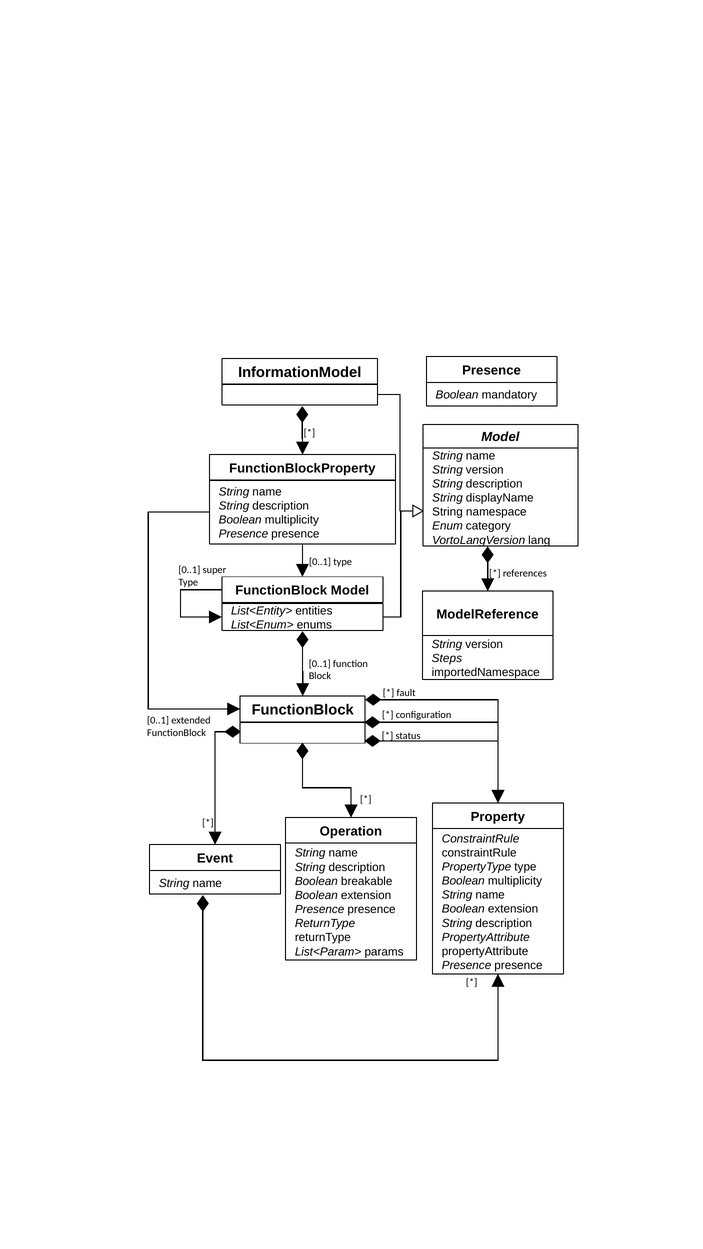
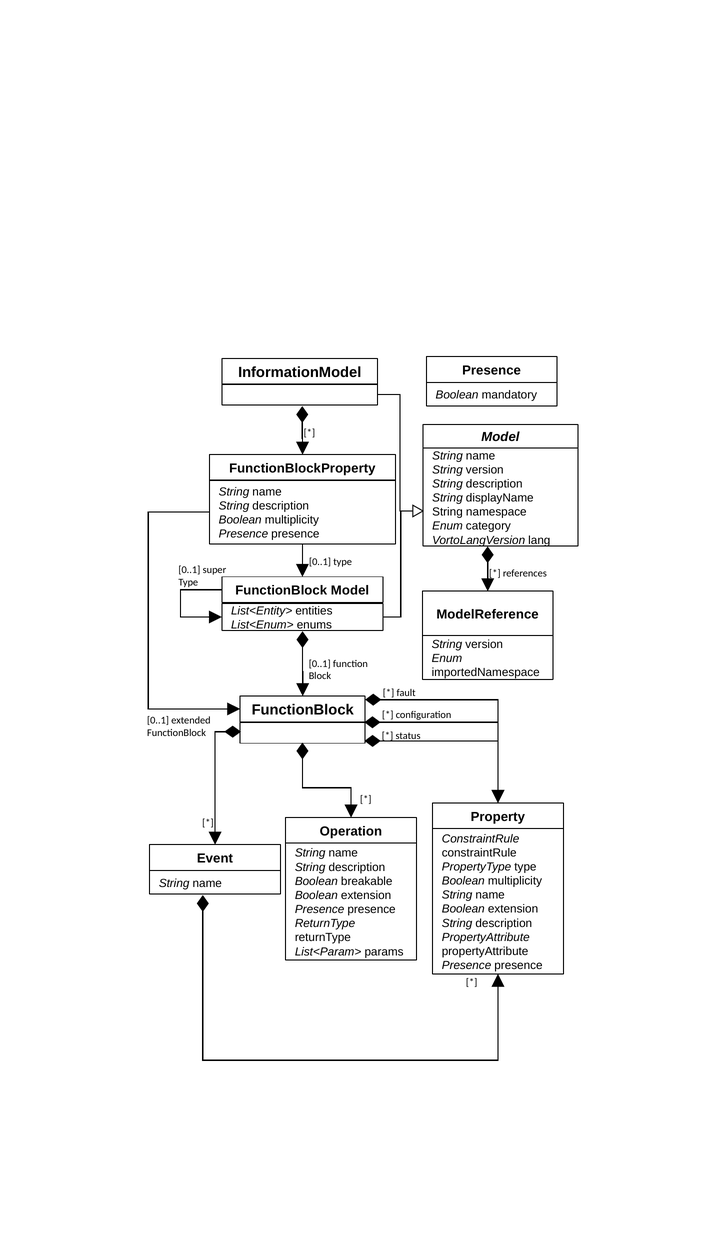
Steps at (447, 659): Steps -> Enum
